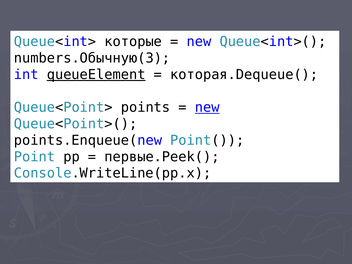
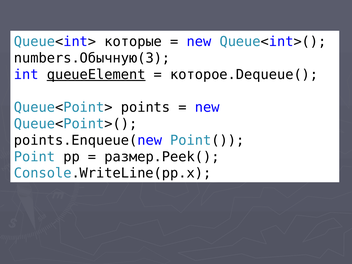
которая.Dequeue(: которая.Dequeue( -> которое.Dequeue(
new at (207, 107) underline: present -> none
первые.Peek(: первые.Peek( -> размер.Peek(
